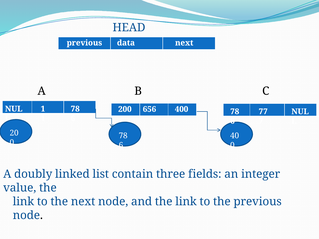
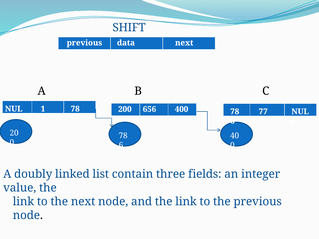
HEAD: HEAD -> SHIFT
